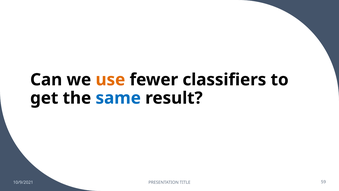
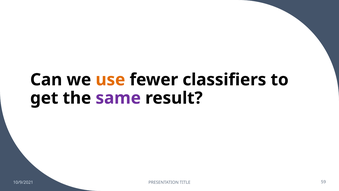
same colour: blue -> purple
